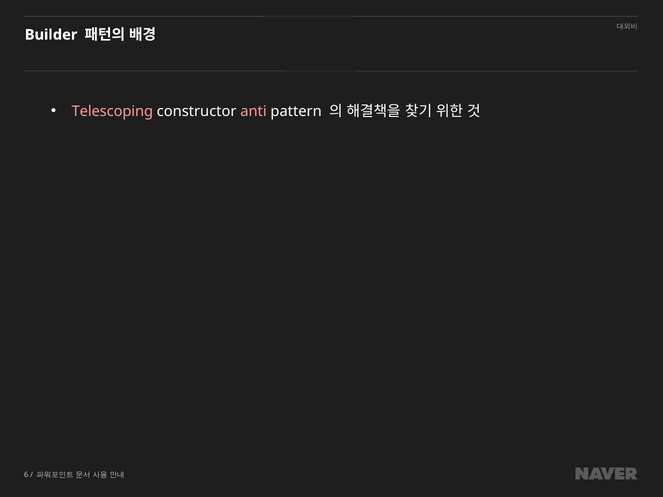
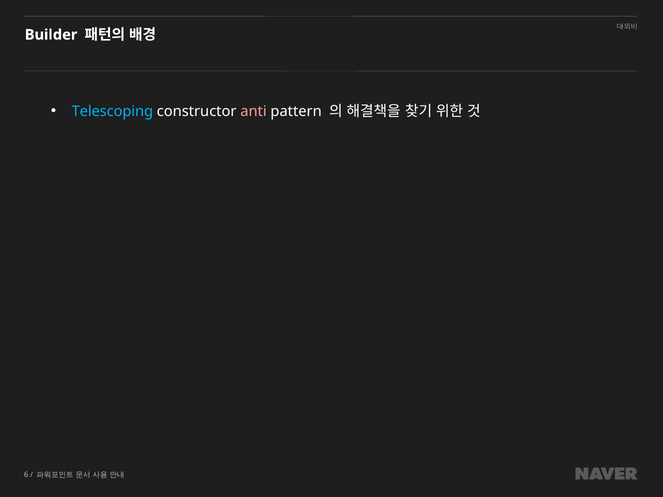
Telescoping colour: pink -> light blue
